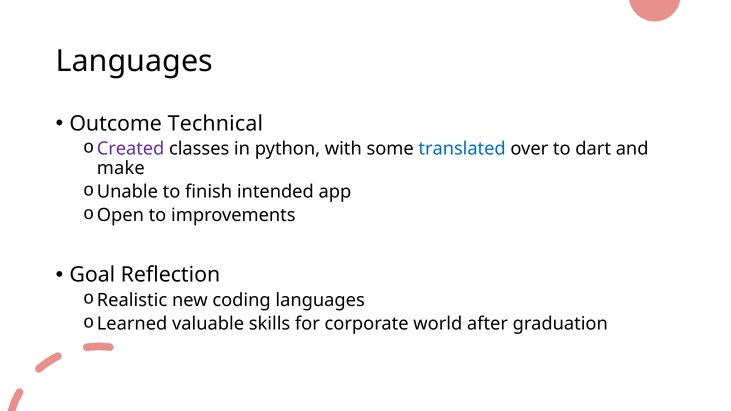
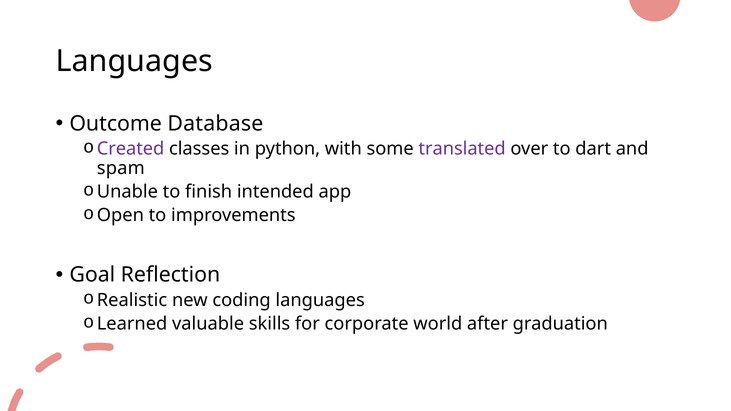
Technical: Technical -> Database
translated colour: blue -> purple
make: make -> spam
